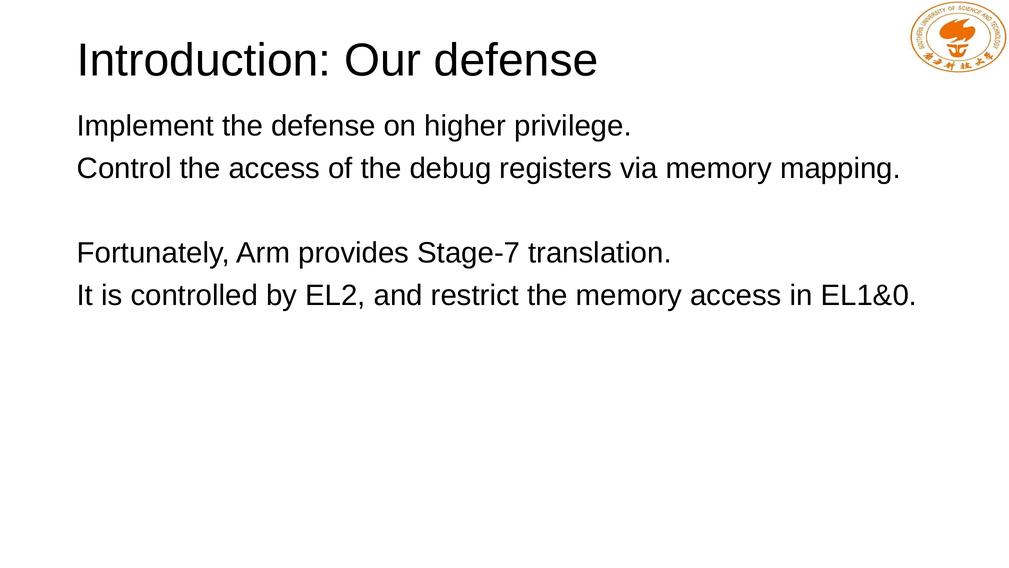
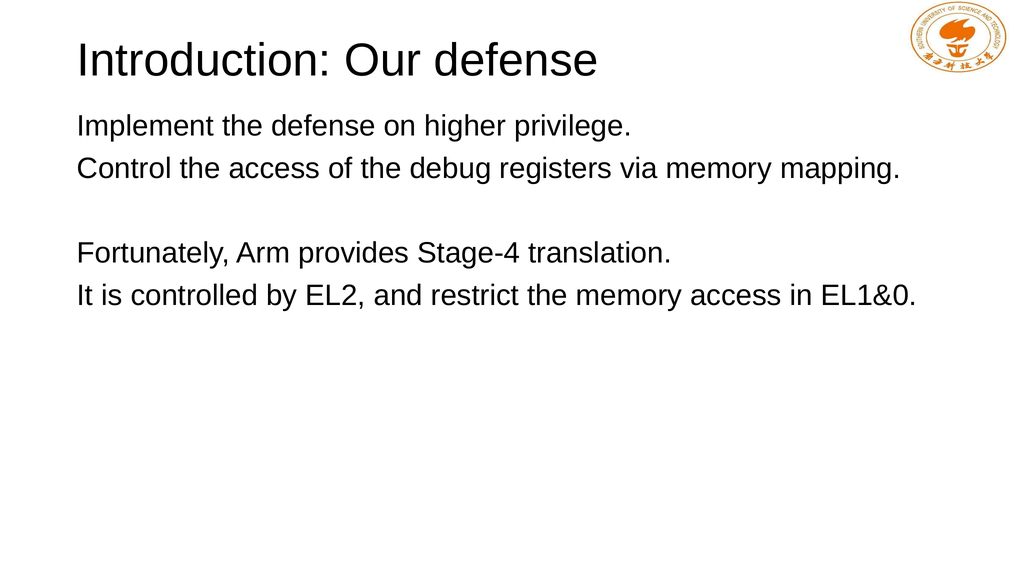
Stage-7: Stage-7 -> Stage-4
